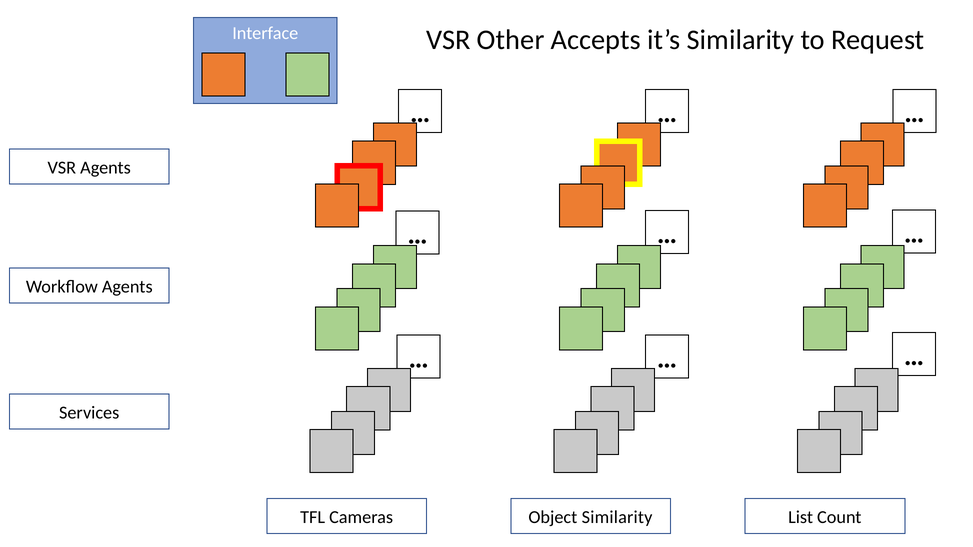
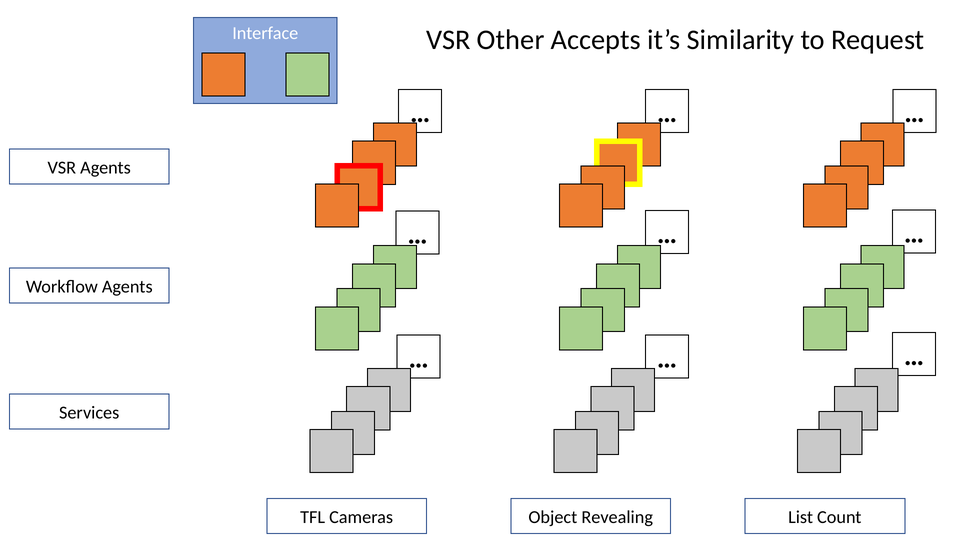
Object Similarity: Similarity -> Revealing
